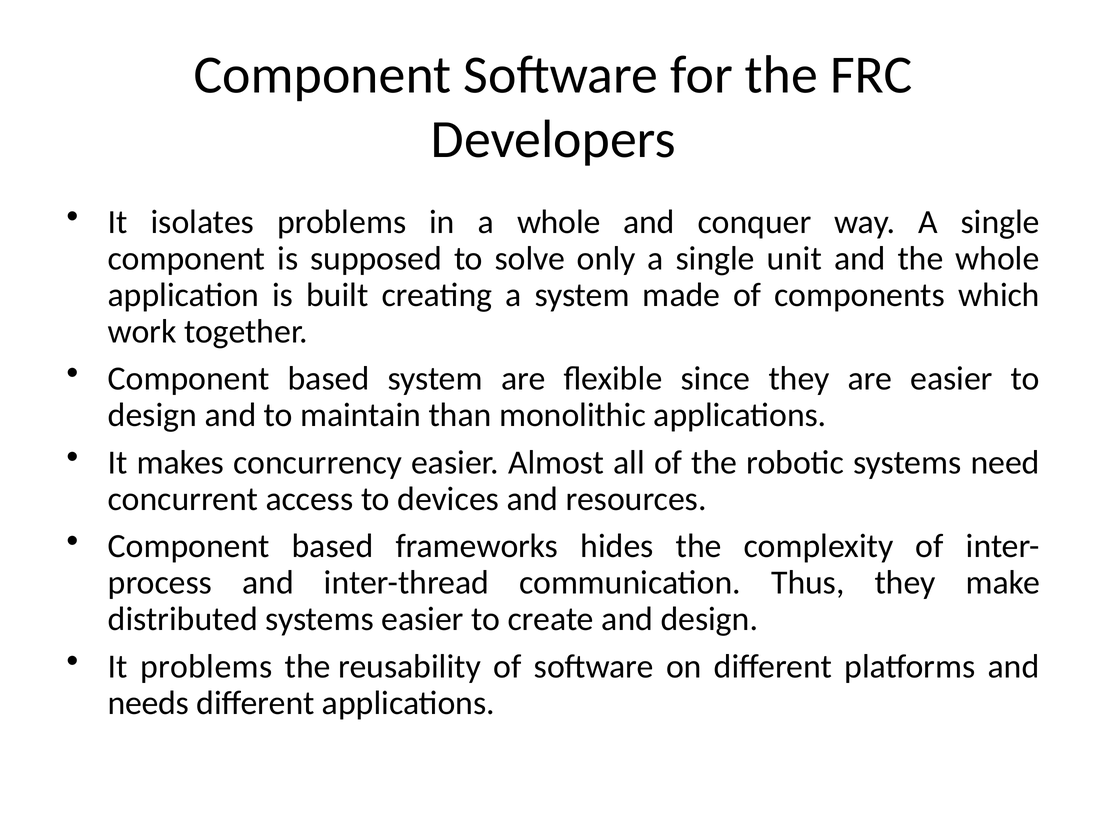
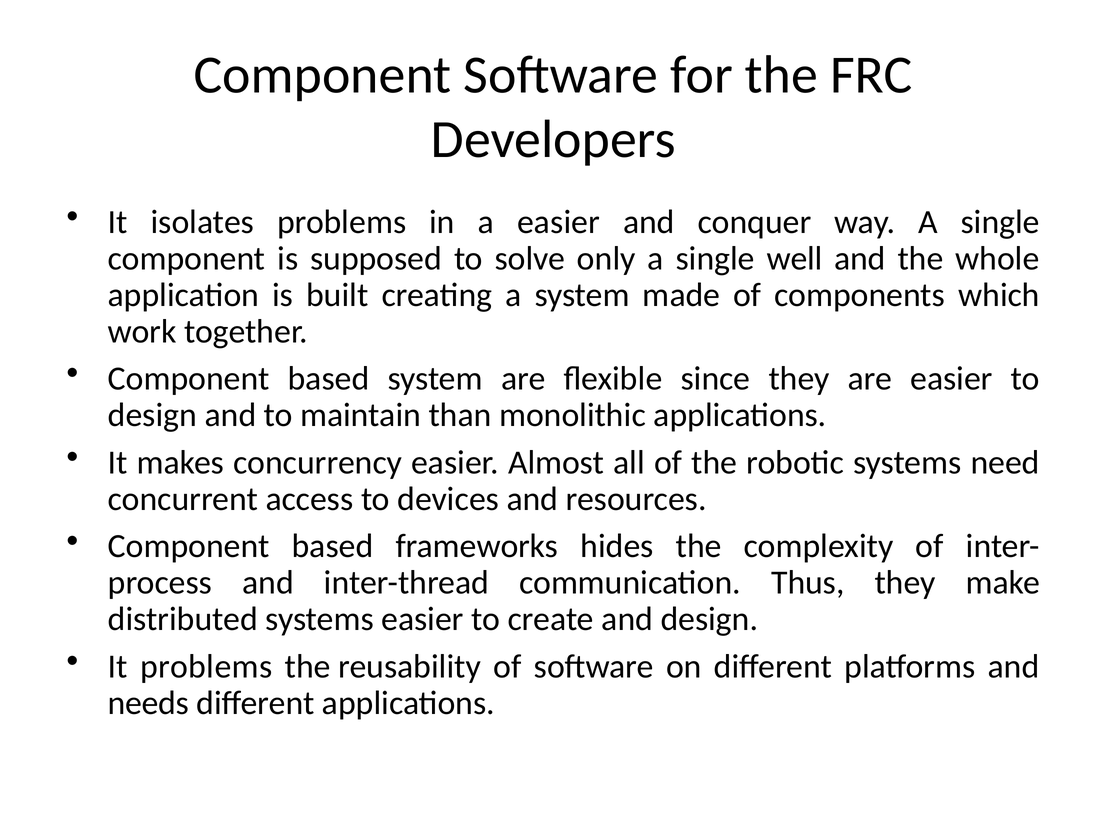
a whole: whole -> easier
unit: unit -> well
